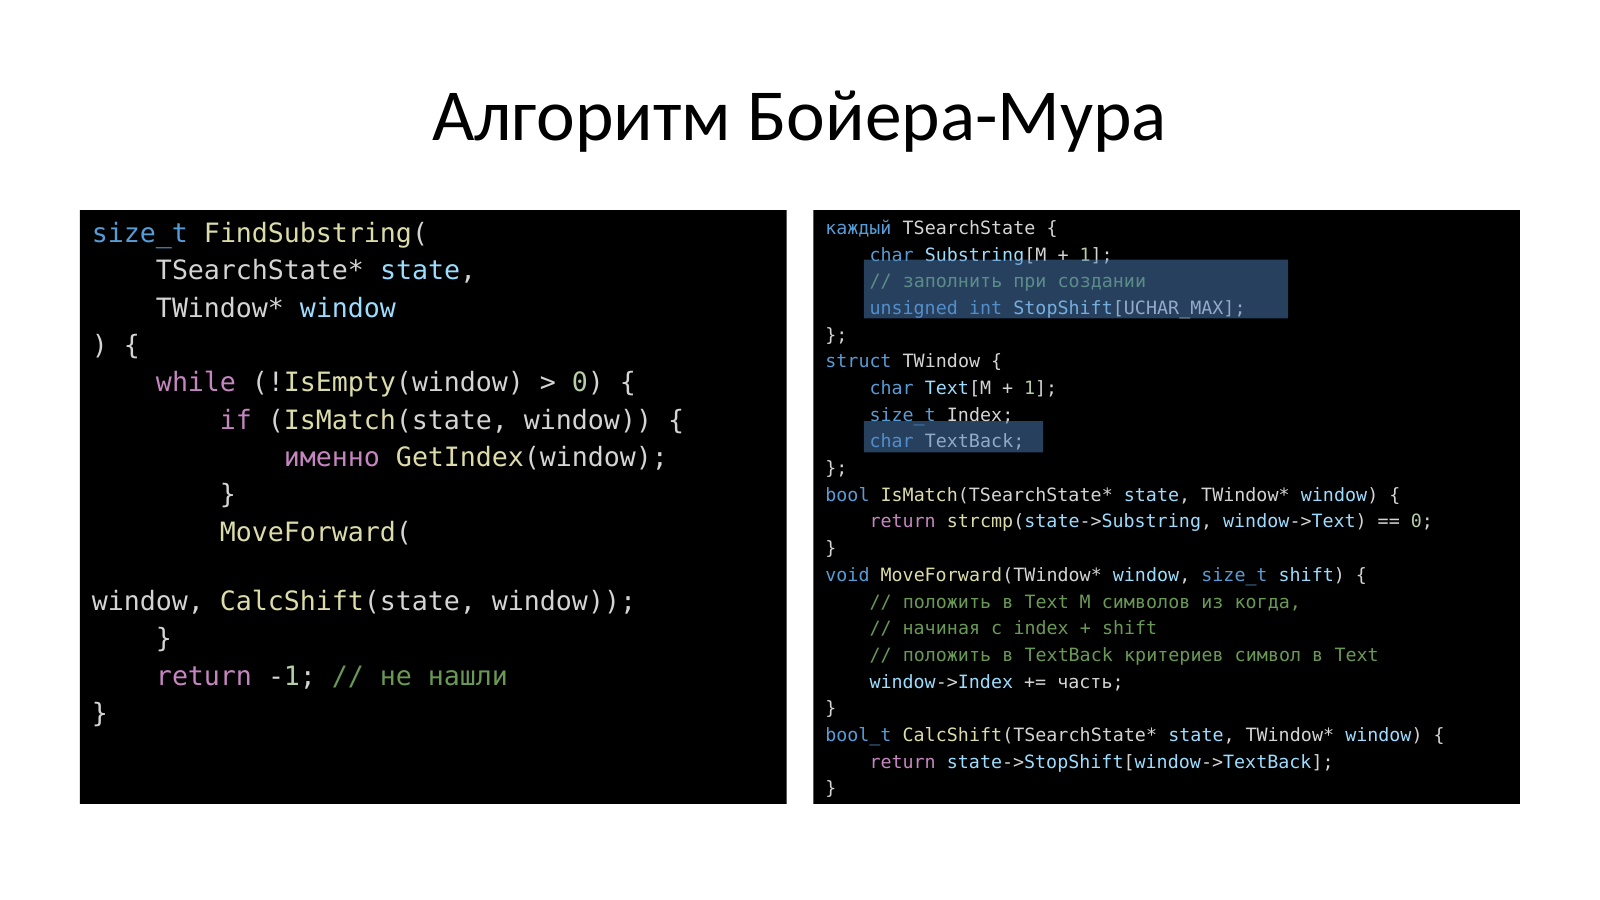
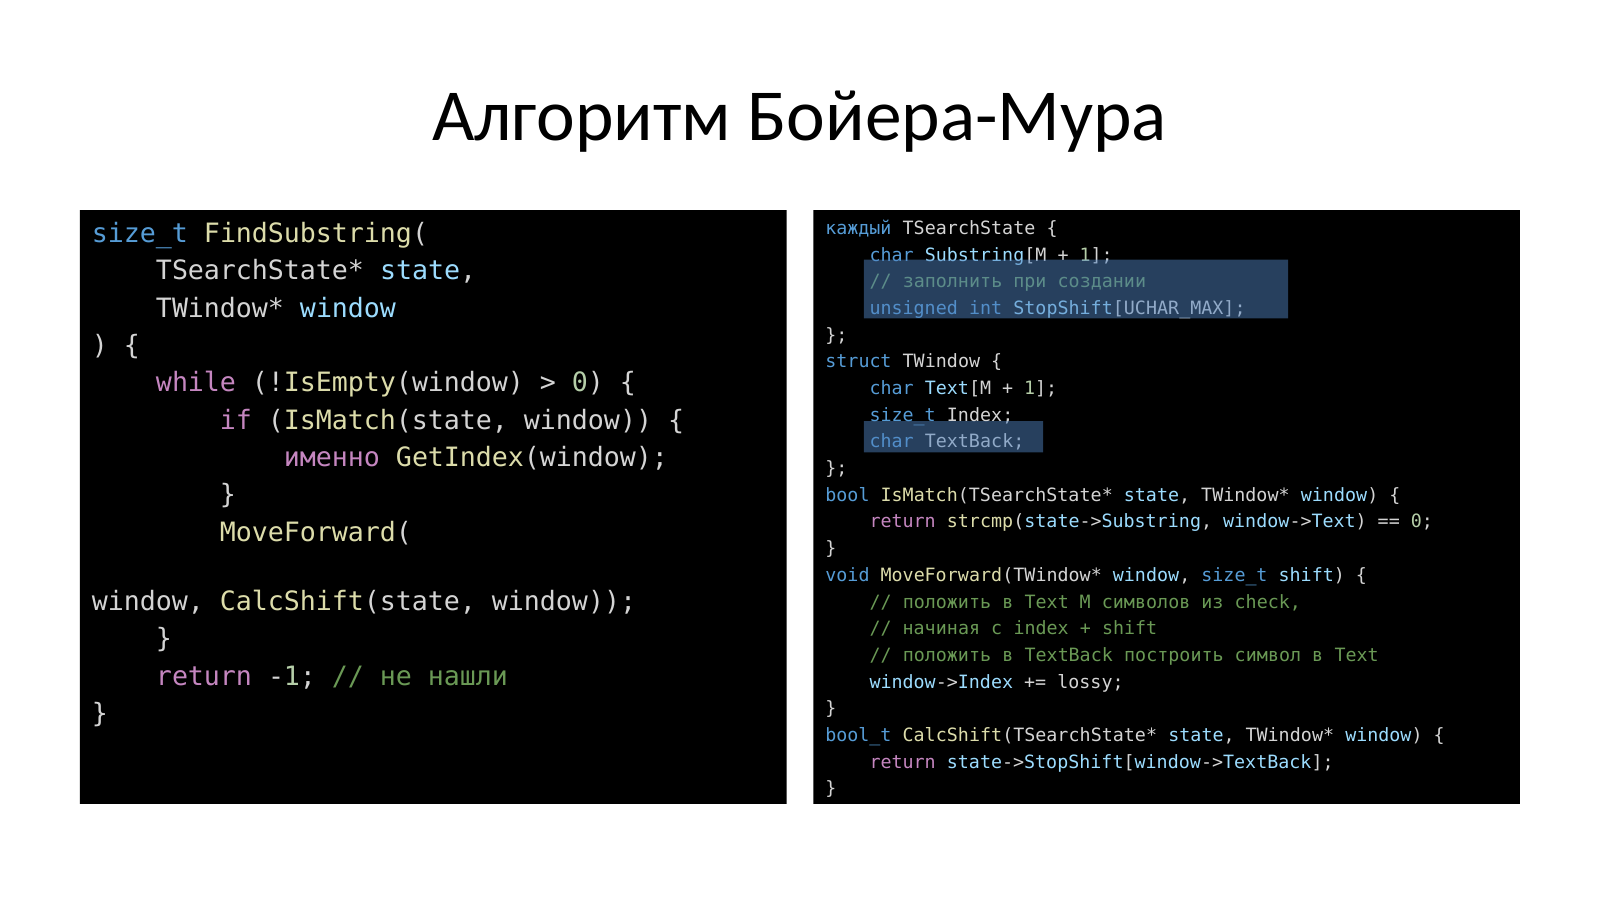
когда: когда -> check
критериев: критериев -> построить
часть: часть -> lossy
